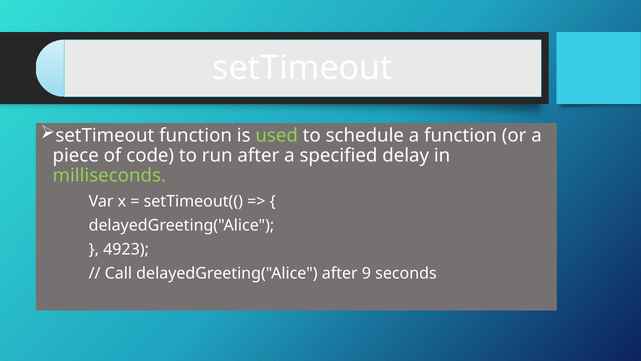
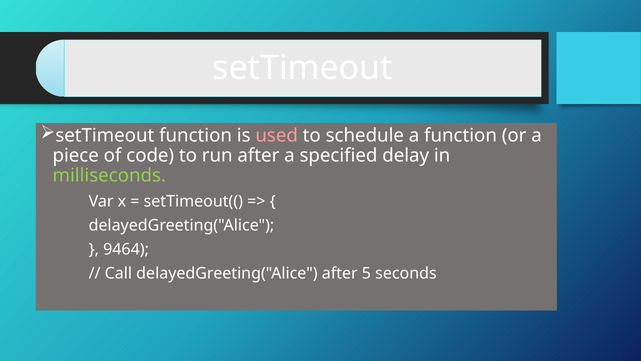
used colour: light green -> pink
4923: 4923 -> 9464
9: 9 -> 5
